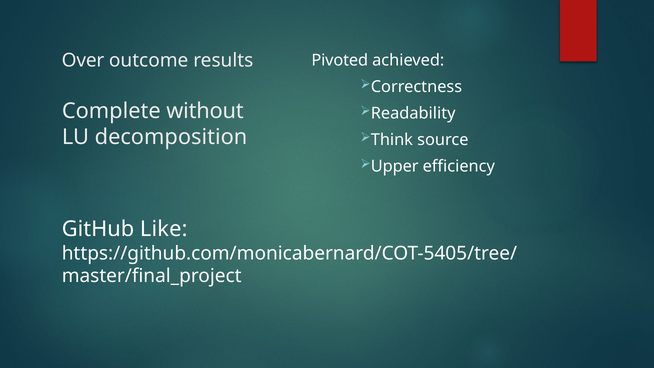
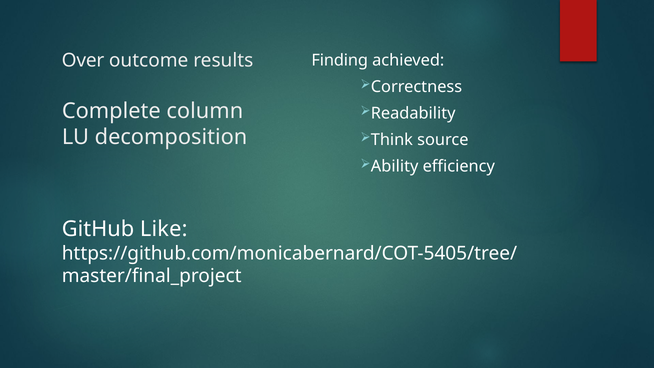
Pivoted: Pivoted -> Finding
without: without -> column
Upper: Upper -> Ability
